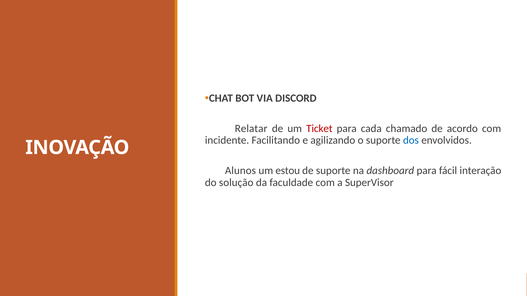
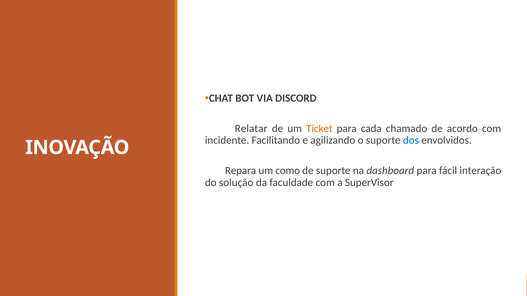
Ticket colour: red -> orange
Alunos: Alunos -> Repara
estou: estou -> como
